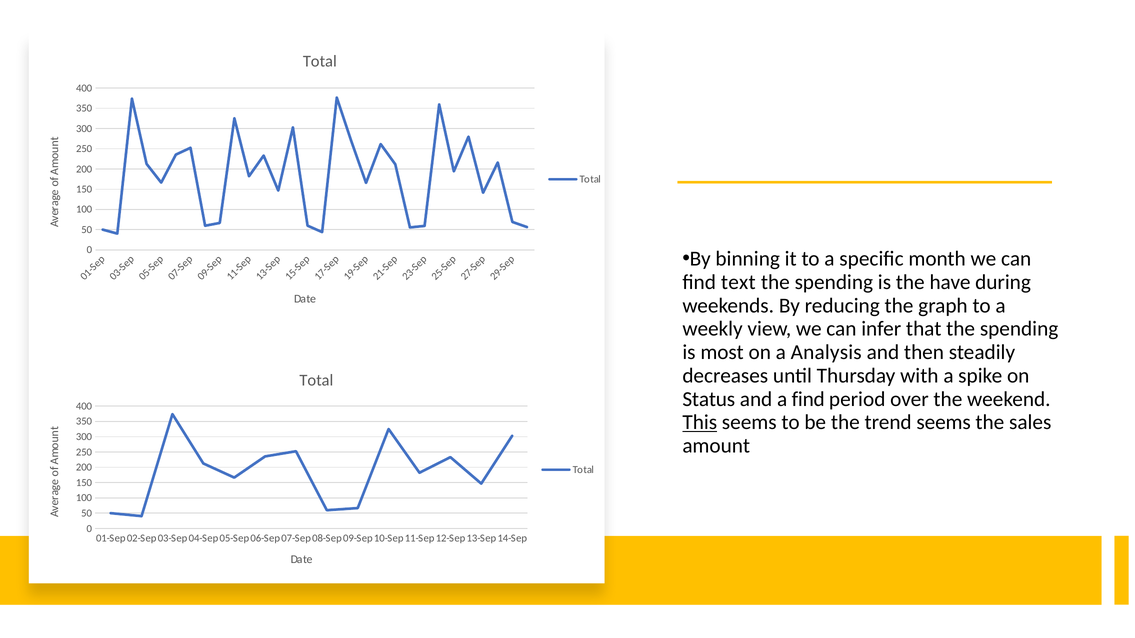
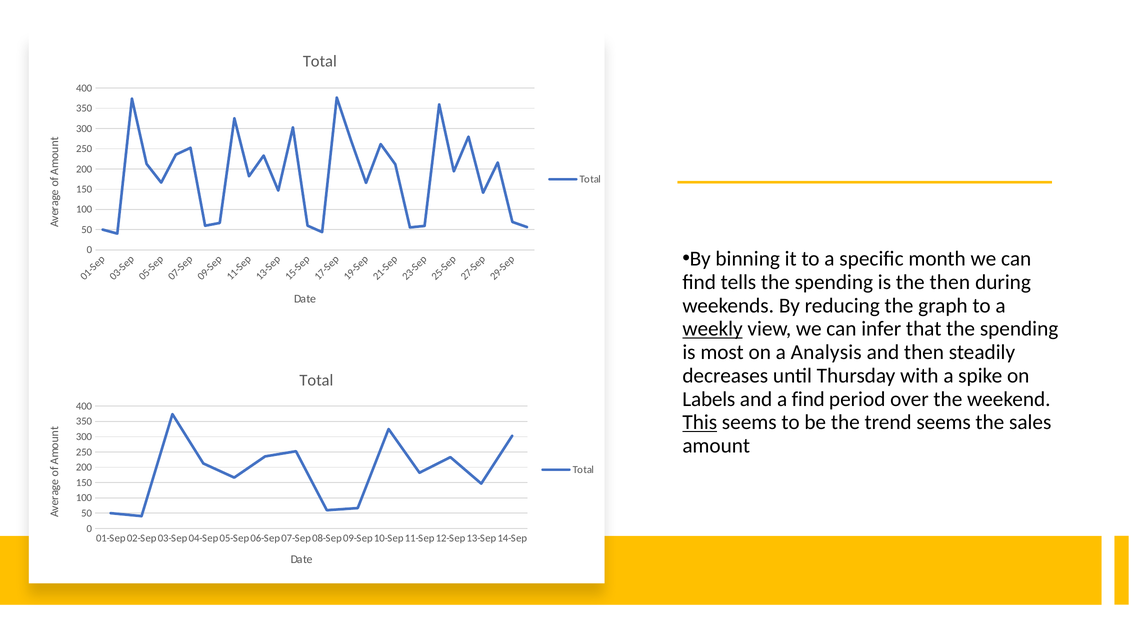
text: text -> tells
the have: have -> then
weekly underline: none -> present
Status: Status -> Labels
